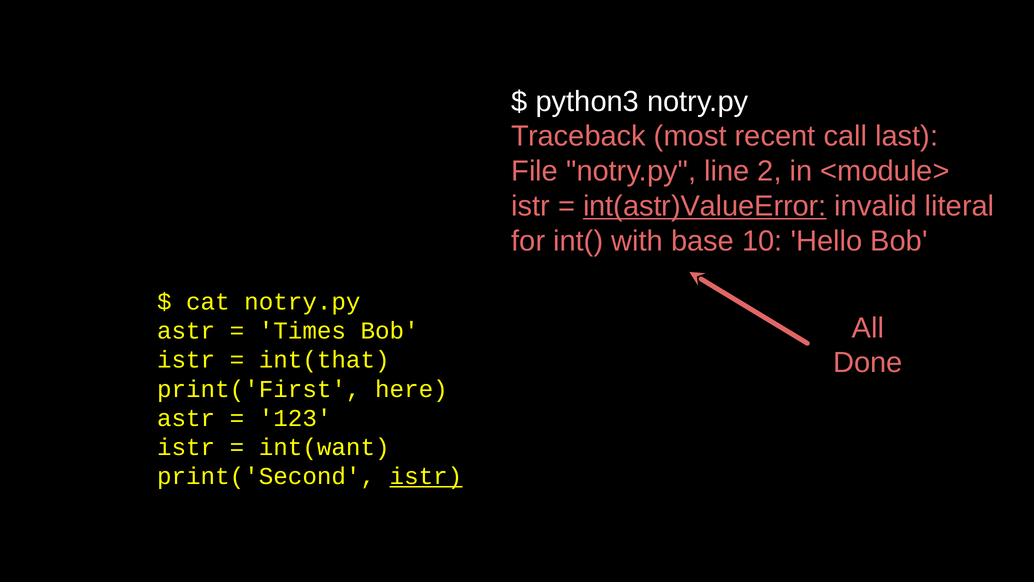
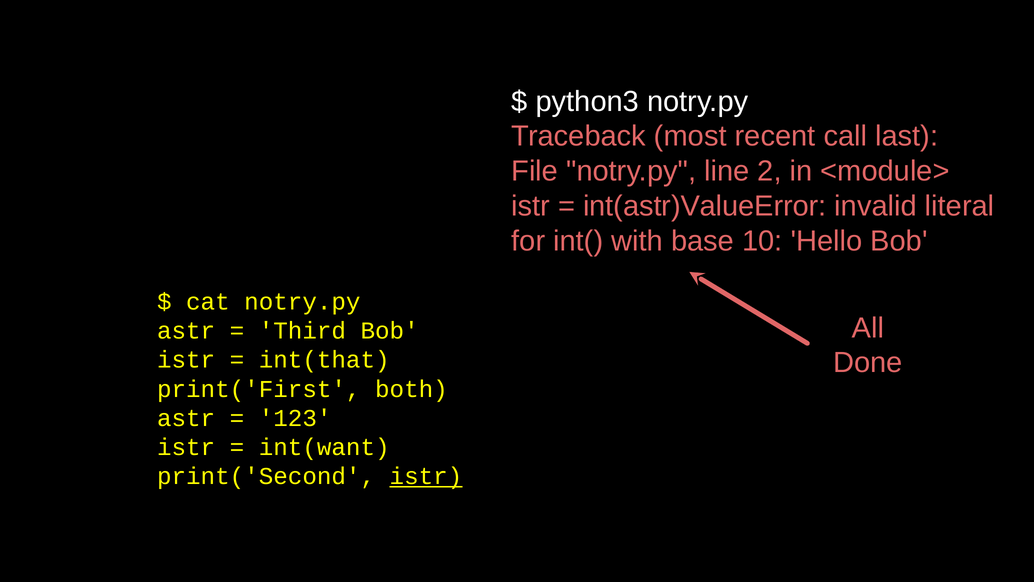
int(astr)ValueError underline: present -> none
Times: Times -> Third
here: here -> both
